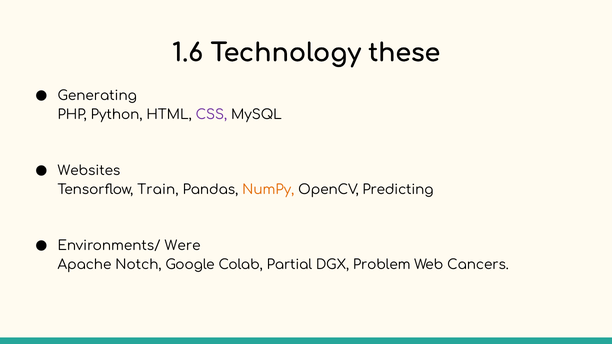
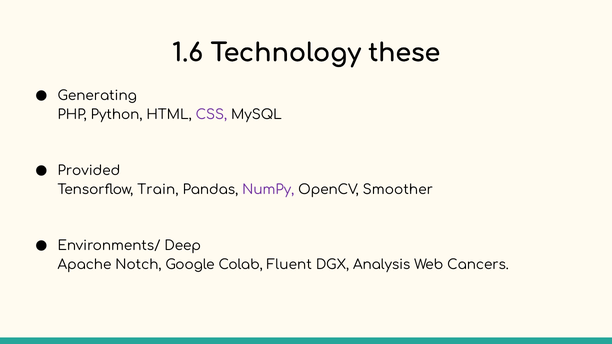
Websites: Websites -> Provided
NumPy colour: orange -> purple
Predicting: Predicting -> Smoother
Were: Were -> Deep
Partial: Partial -> Fluent
Problem: Problem -> Analysis
